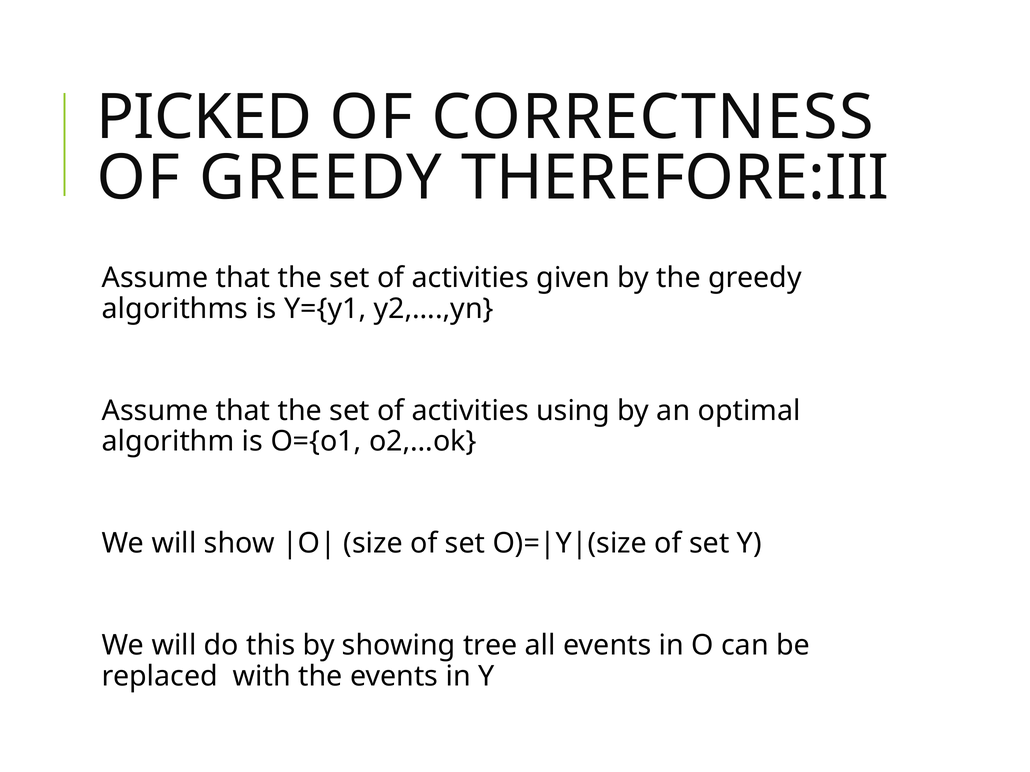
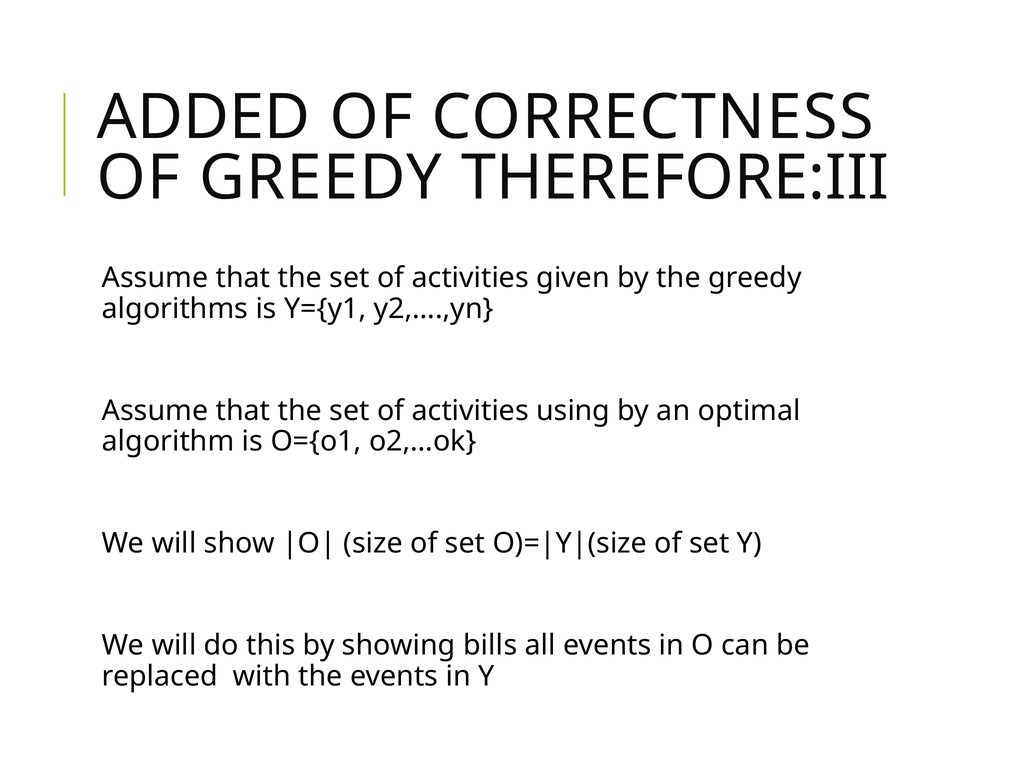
PICKED: PICKED -> ADDED
tree: tree -> bills
